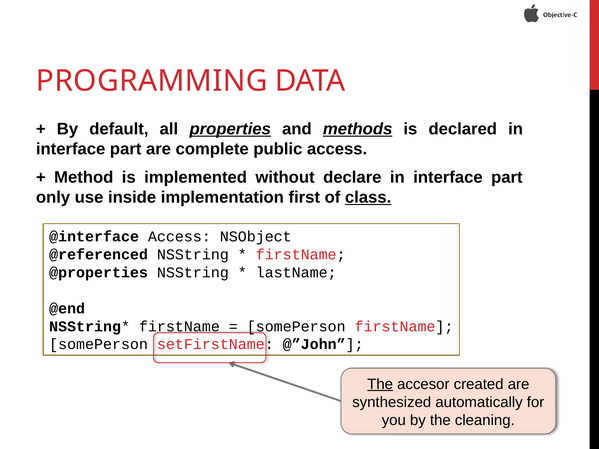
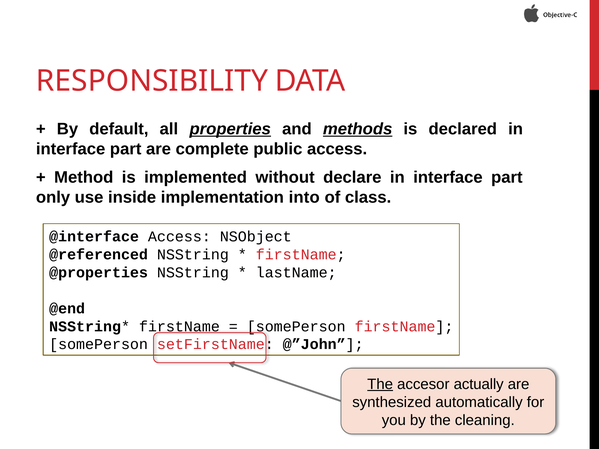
PROGRAMMING: PROGRAMMING -> RESPONSIBILITY
first: first -> into
class underline: present -> none
created: created -> actually
